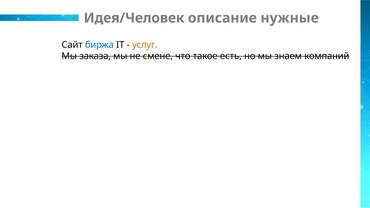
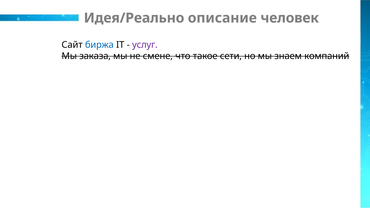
Идея/Человек: Идея/Человек -> Идея/Реально
нужные: нужные -> человек
услуг colour: orange -> purple
есть: есть -> сети
